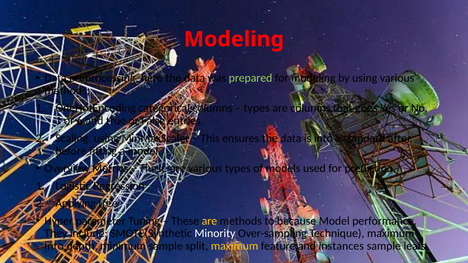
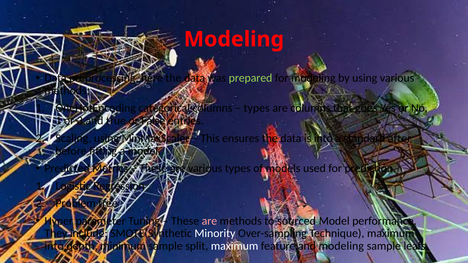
6: 6 -> 3
Overview: Overview -> Predicted
Applying: Applying -> Problem
are at (209, 221) colour: yellow -> pink
because: because -> sourced
maximum at (235, 246) colour: yellow -> white
and instances: instances -> modeling
